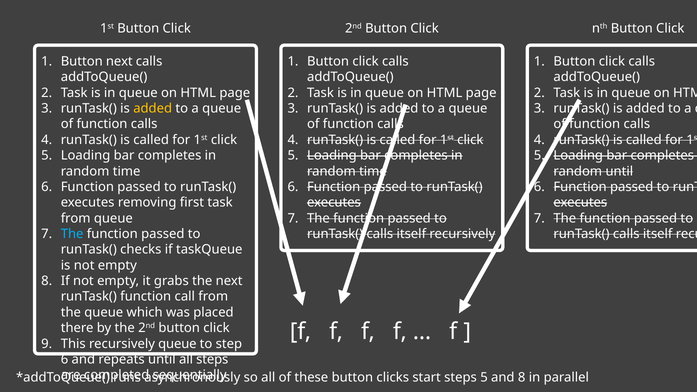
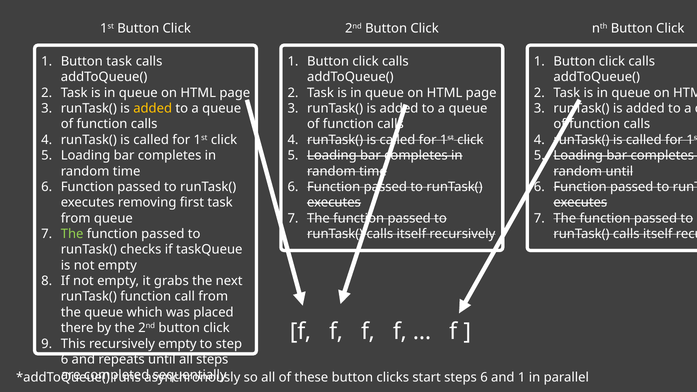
Button next: next -> task
The at (72, 234) colour: light blue -> light green
recursively queue: queue -> empty
steps 5: 5 -> 6
and 8: 8 -> 1
